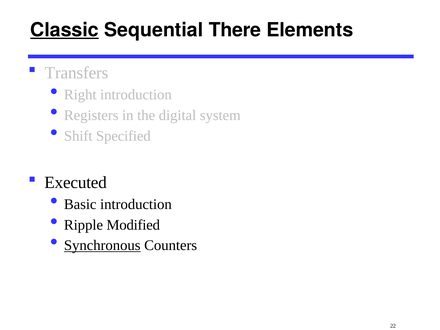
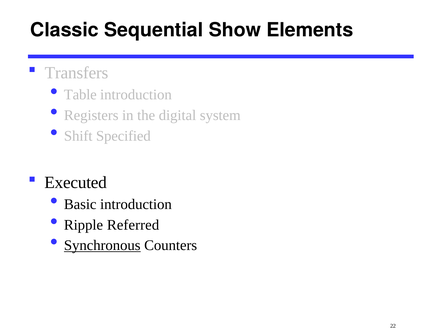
Classic underline: present -> none
There: There -> Show
Right: Right -> Table
Modified: Modified -> Referred
